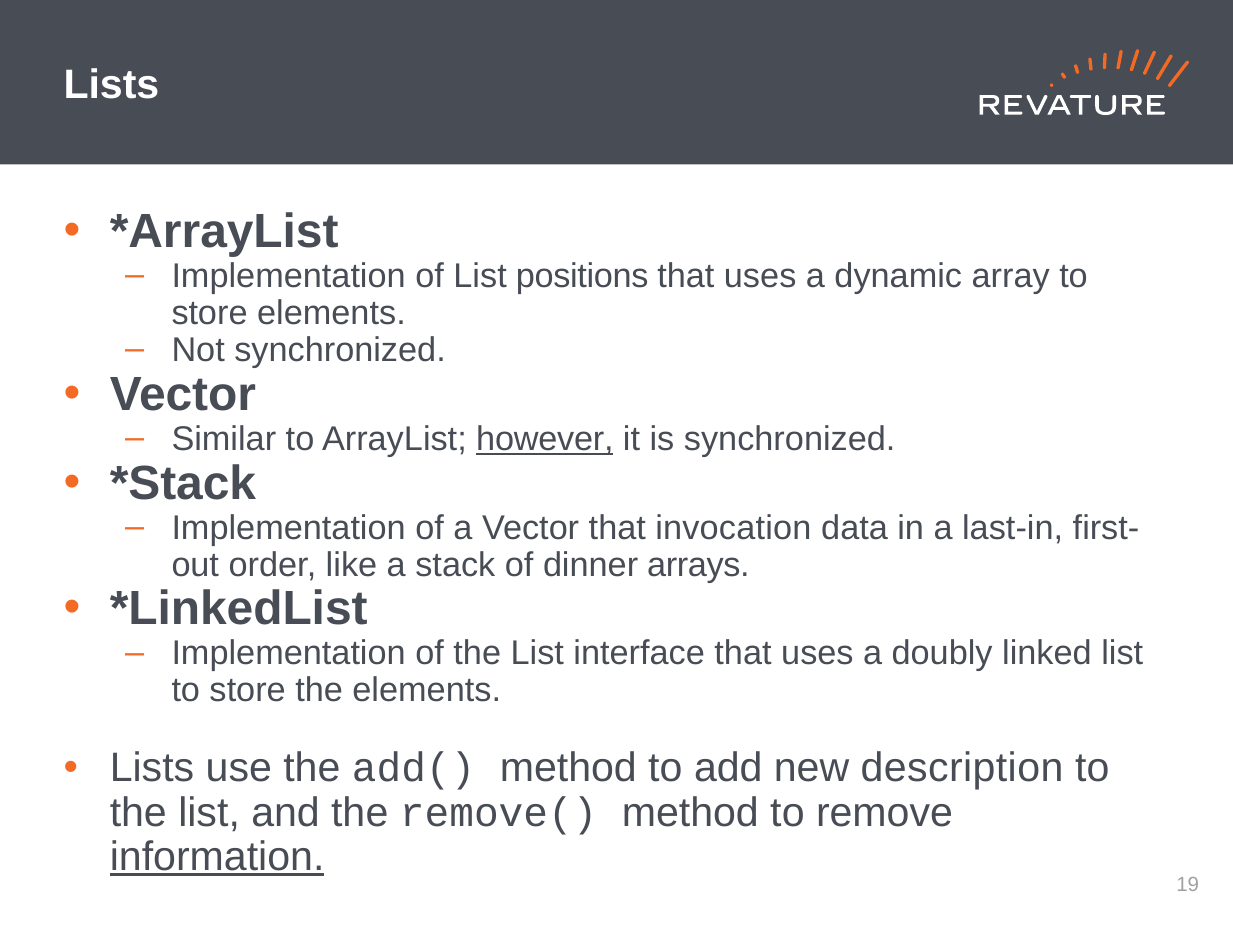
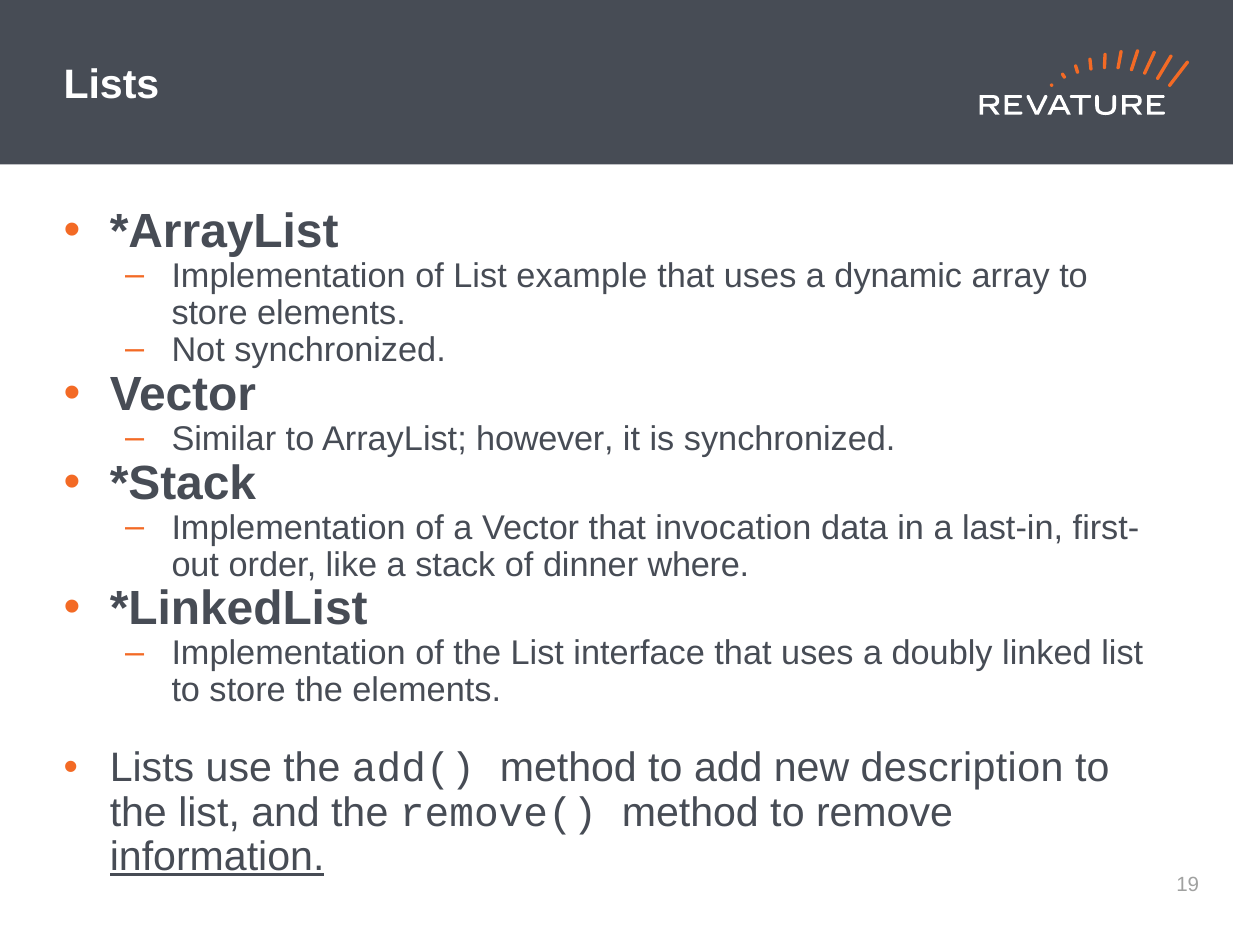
positions: positions -> example
however underline: present -> none
arrays: arrays -> where
